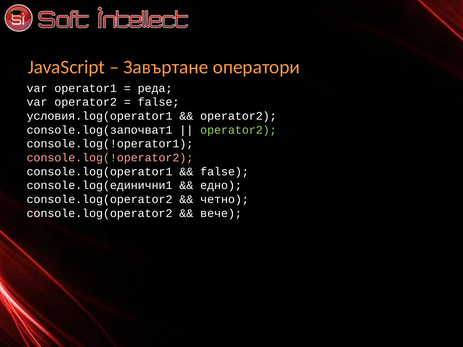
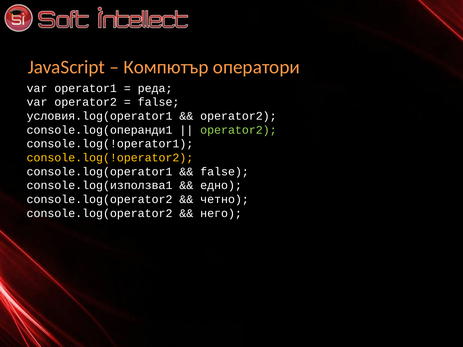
Завъртане: Завъртане -> Компютър
console.log(започват1: console.log(започват1 -> console.log(операнди1
console.log(!operator2 colour: pink -> yellow
console.log(единични1: console.log(единични1 -> console.log(използва1
вече: вече -> него
